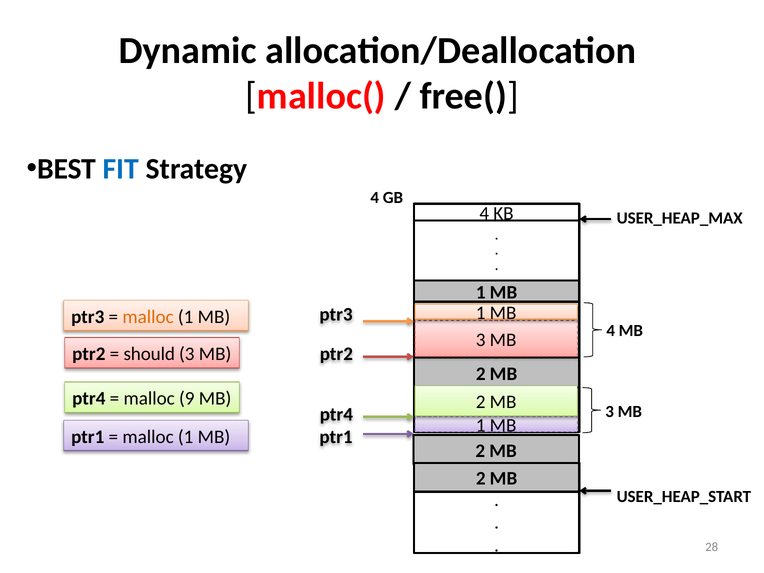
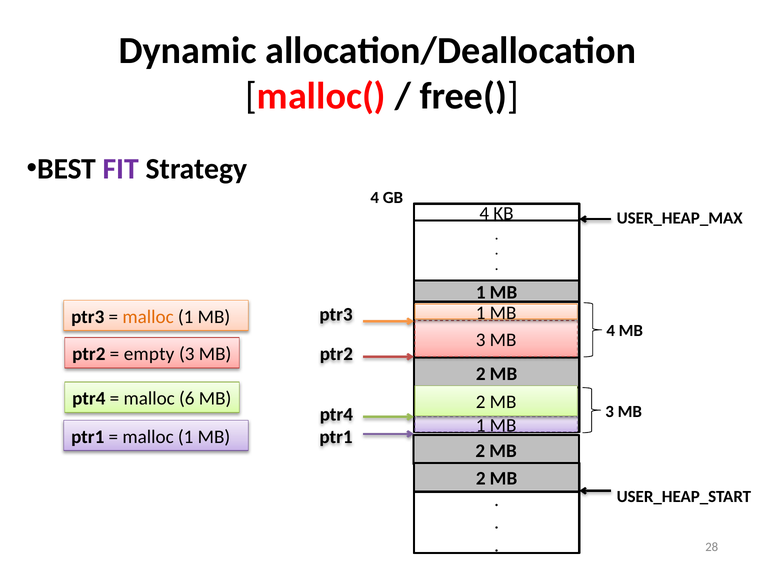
FIT colour: blue -> purple
should: should -> empty
9: 9 -> 6
